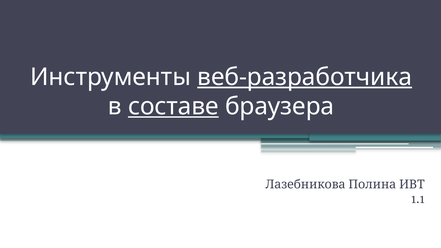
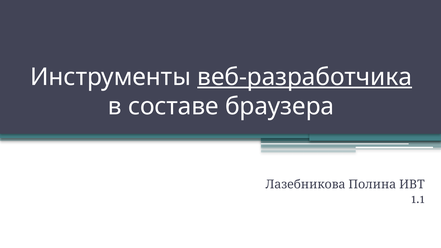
составе underline: present -> none
